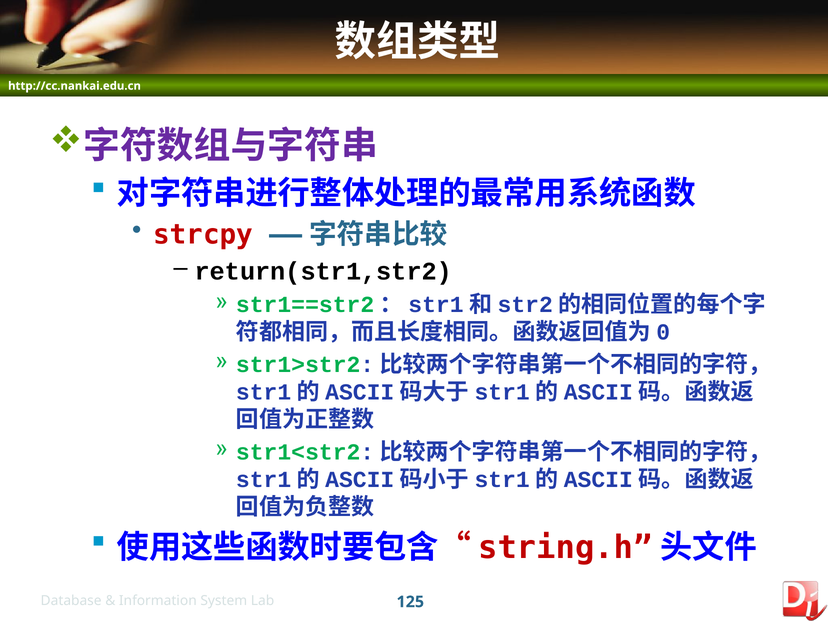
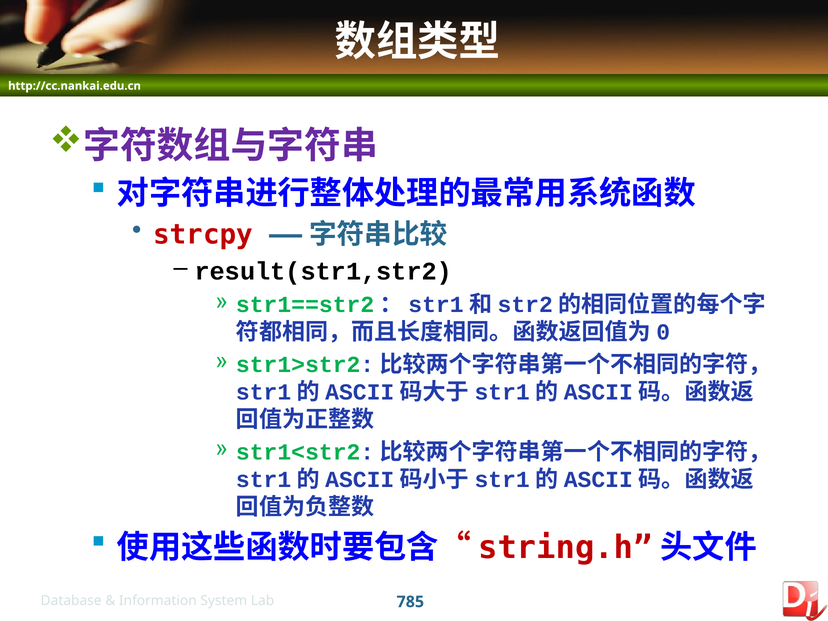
return(str1,str2: return(str1,str2 -> result(str1,str2
125: 125 -> 785
